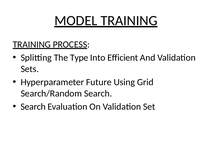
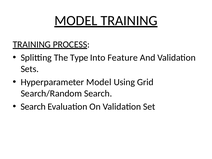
Efficient: Efficient -> Feature
Hyperparameter Future: Future -> Model
